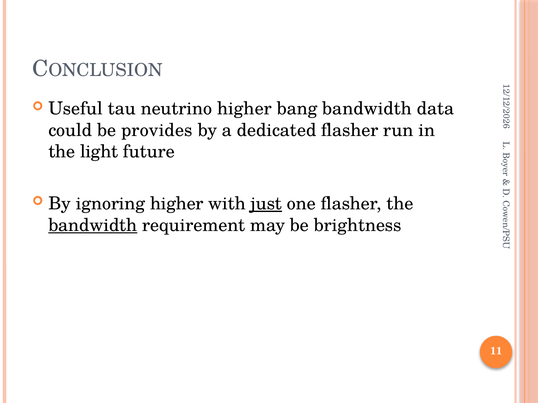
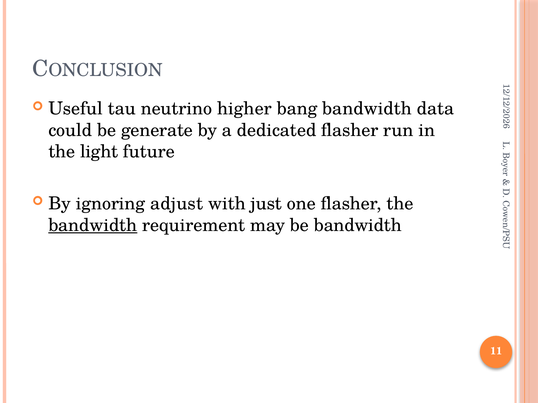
provides: provides -> generate
ignoring higher: higher -> adjust
just underline: present -> none
be brightness: brightness -> bandwidth
